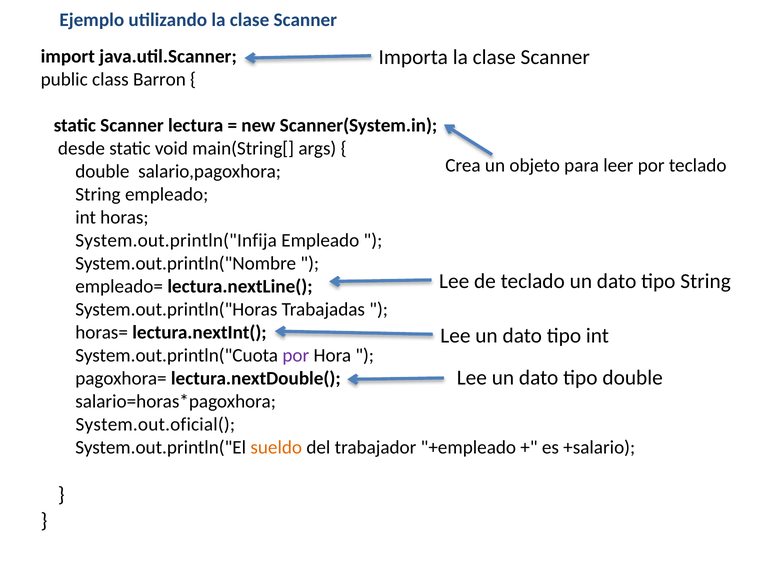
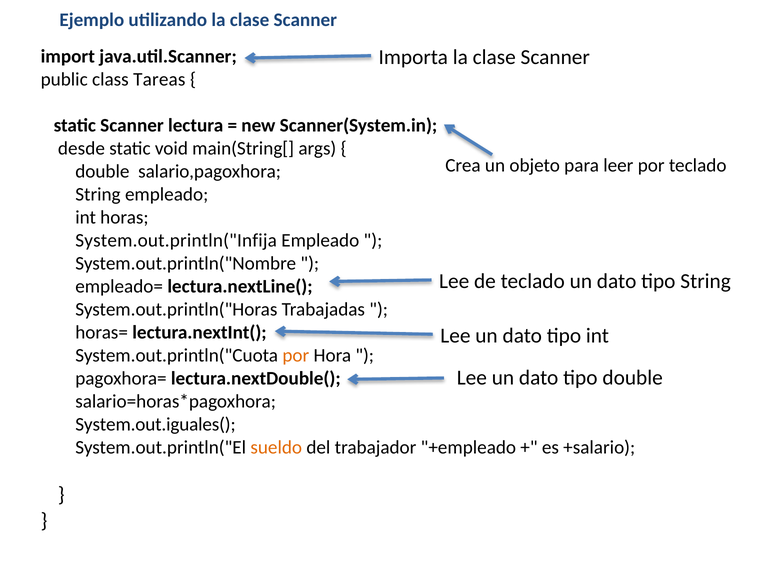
Barron: Barron -> Tareas
por at (296, 356) colour: purple -> orange
System.out.oficial(: System.out.oficial( -> System.out.iguales(
